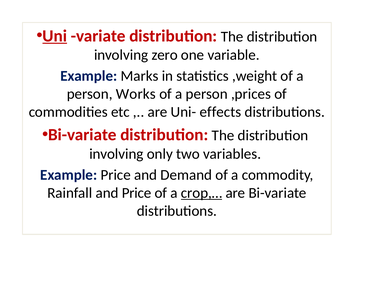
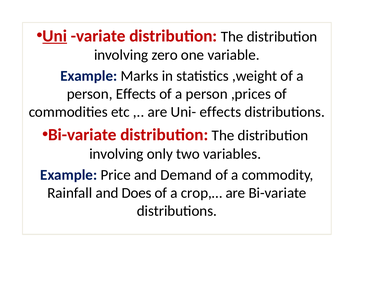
person Works: Works -> Effects
and Price: Price -> Does
crop,… underline: present -> none
